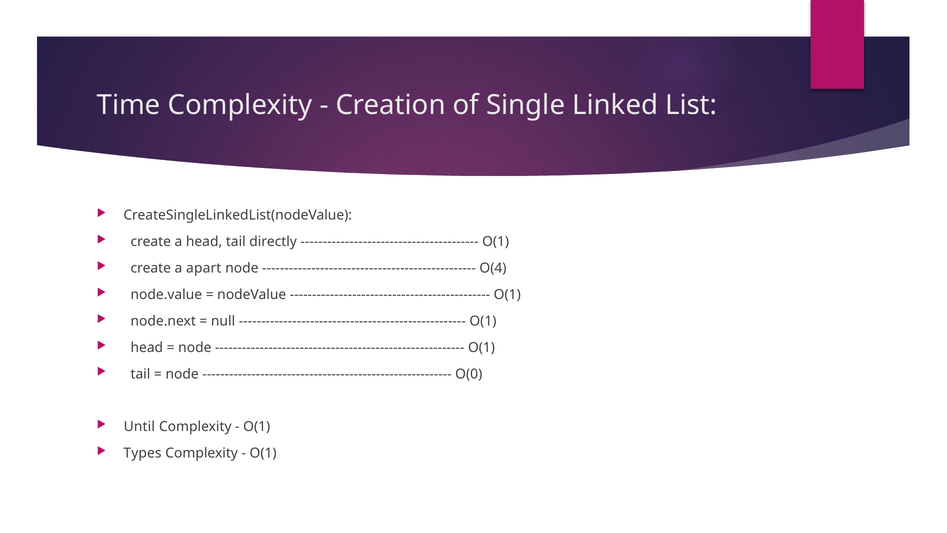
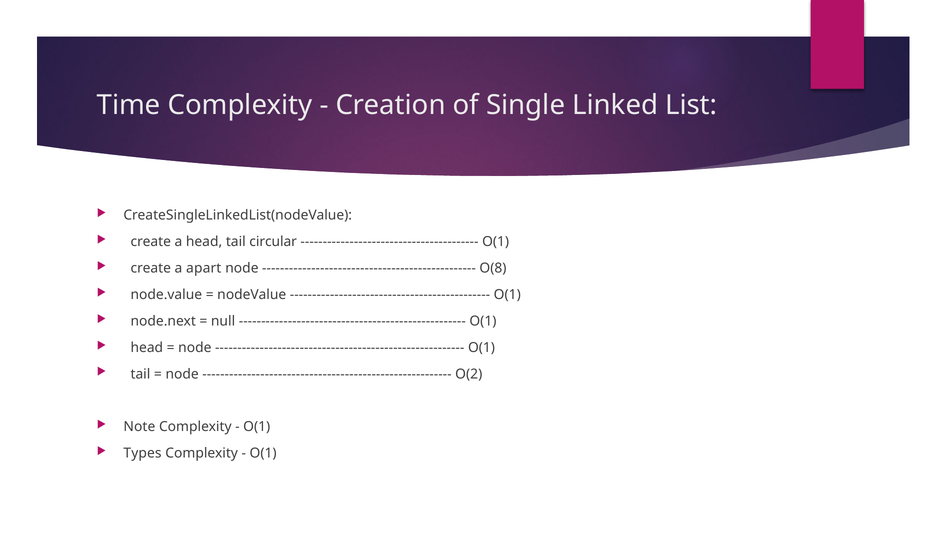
directly: directly -> circular
O(4: O(4 -> O(8
O(0: O(0 -> O(2
Until: Until -> Note
